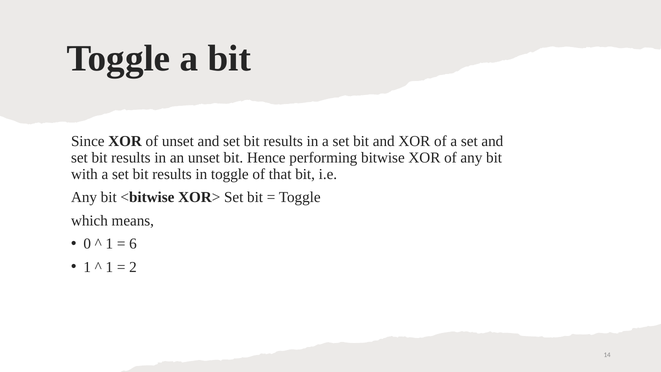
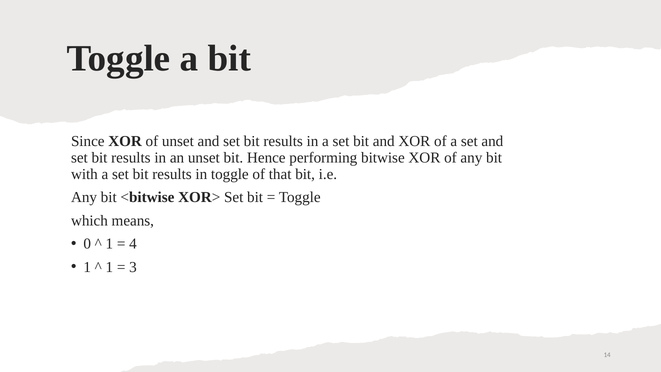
6: 6 -> 4
2: 2 -> 3
